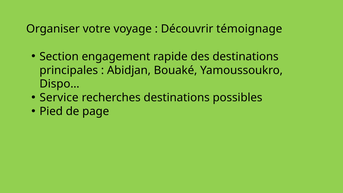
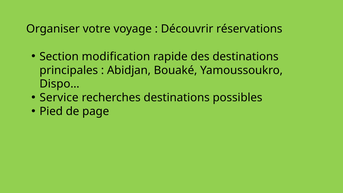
témoignage: témoignage -> réservations
engagement: engagement -> modification
